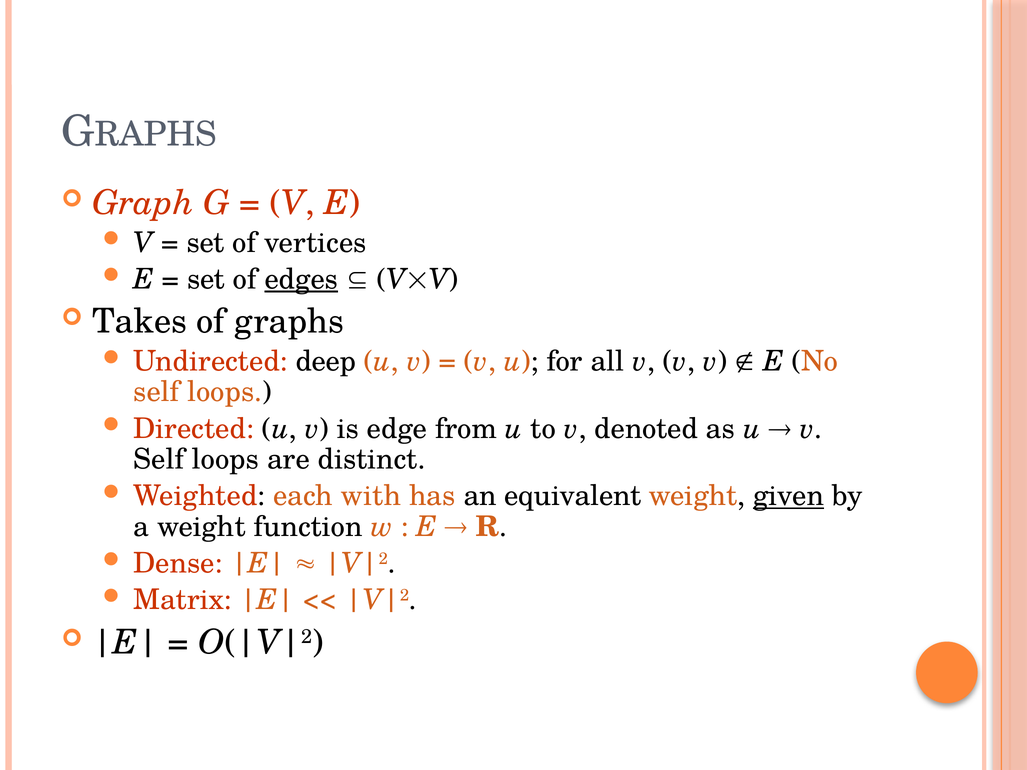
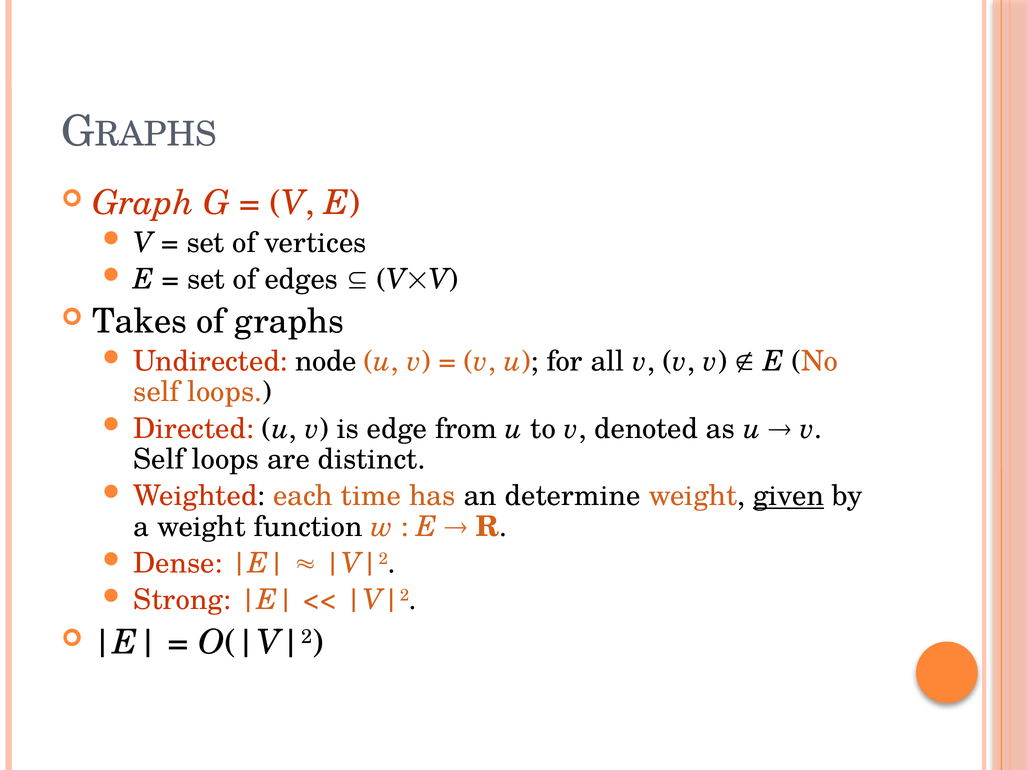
edges underline: present -> none
deep: deep -> node
with: with -> time
equivalent: equivalent -> determine
Matrix: Matrix -> Strong
